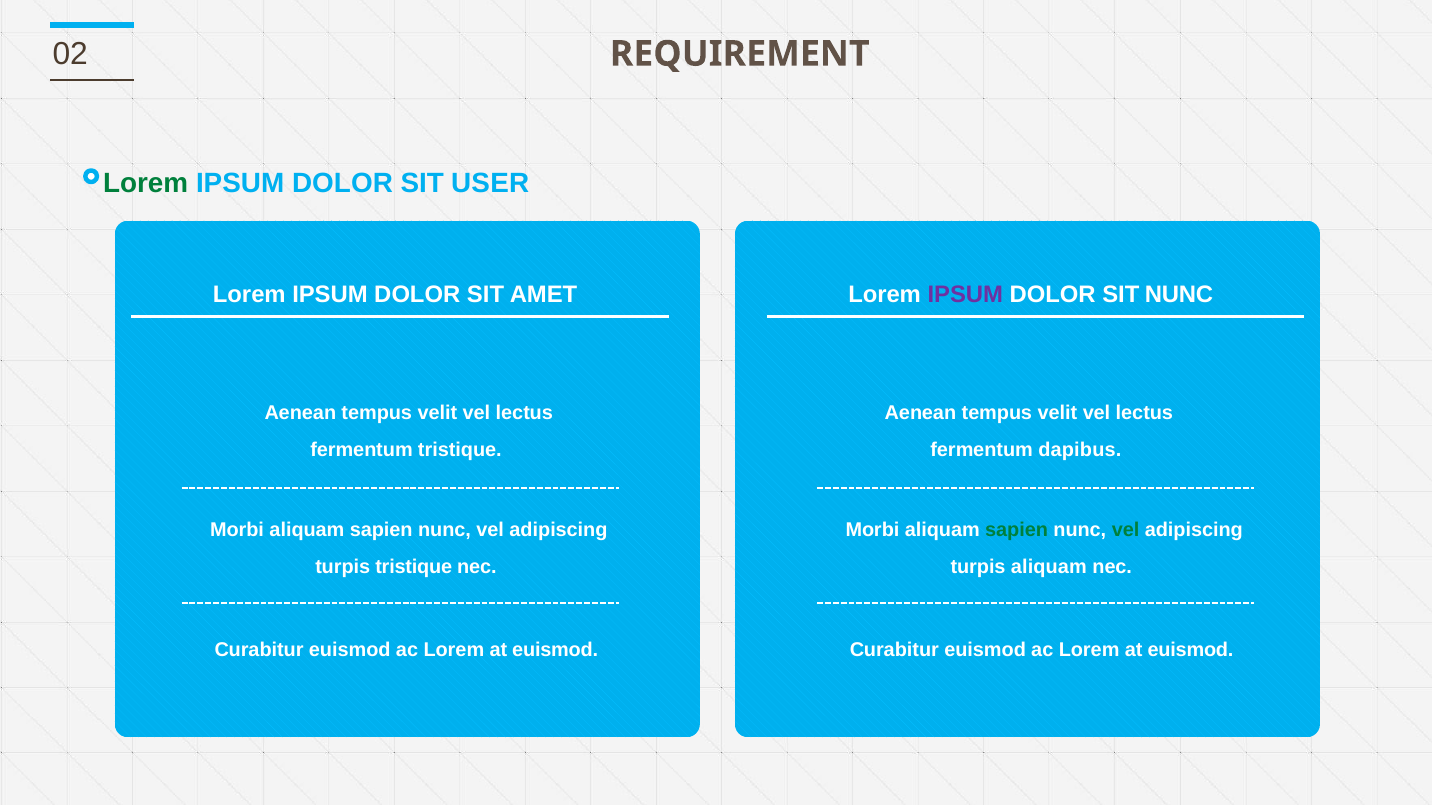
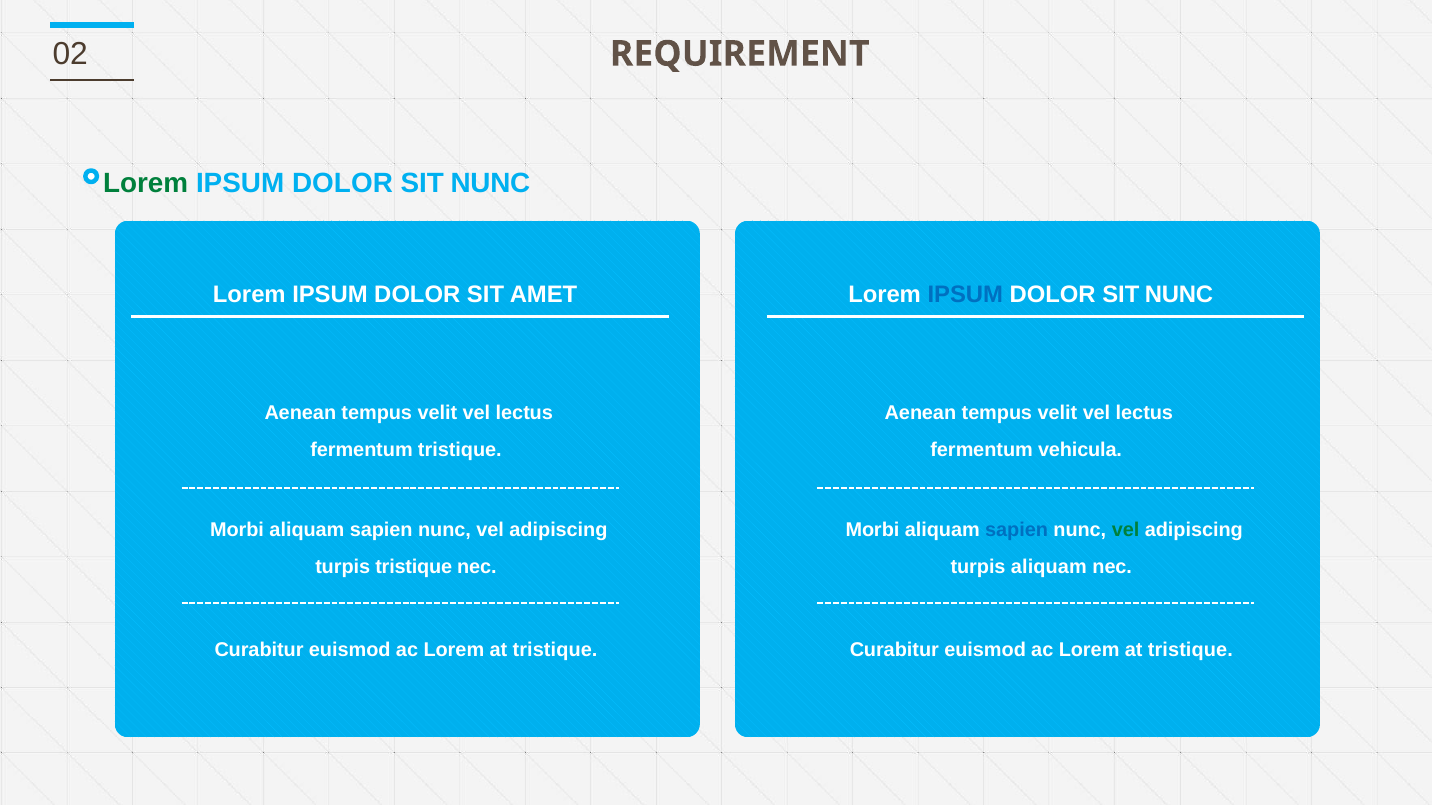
USER at (490, 184): USER -> NUNC
IPSUM at (965, 295) colour: purple -> blue
dapibus: dapibus -> vehicula
sapien at (1017, 530) colour: green -> blue
euismod at (555, 650): euismod -> tristique
euismod at (1190, 650): euismod -> tristique
